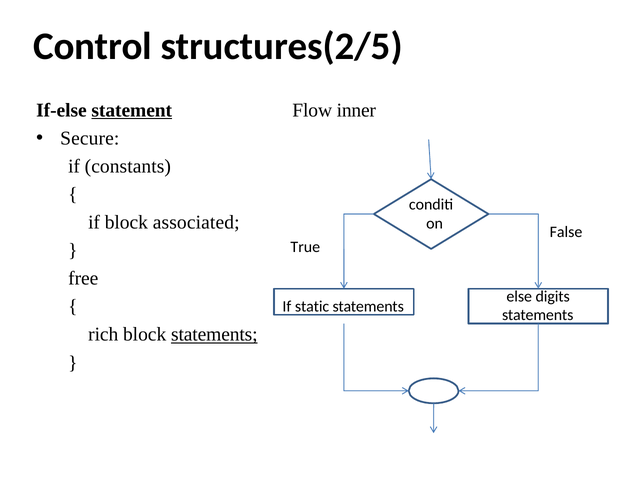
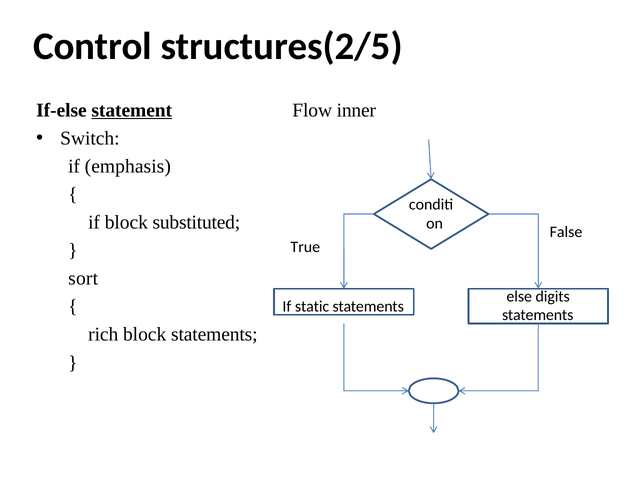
Secure: Secure -> Switch
constants: constants -> emphasis
associated: associated -> substituted
free: free -> sort
statements at (214, 335) underline: present -> none
